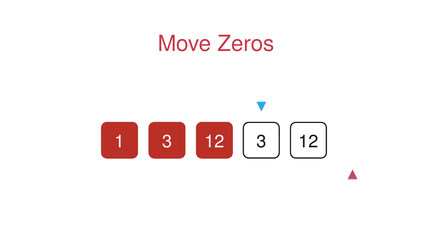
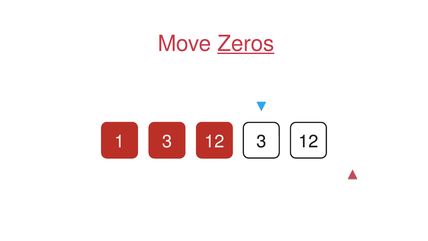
Zeros underline: none -> present
